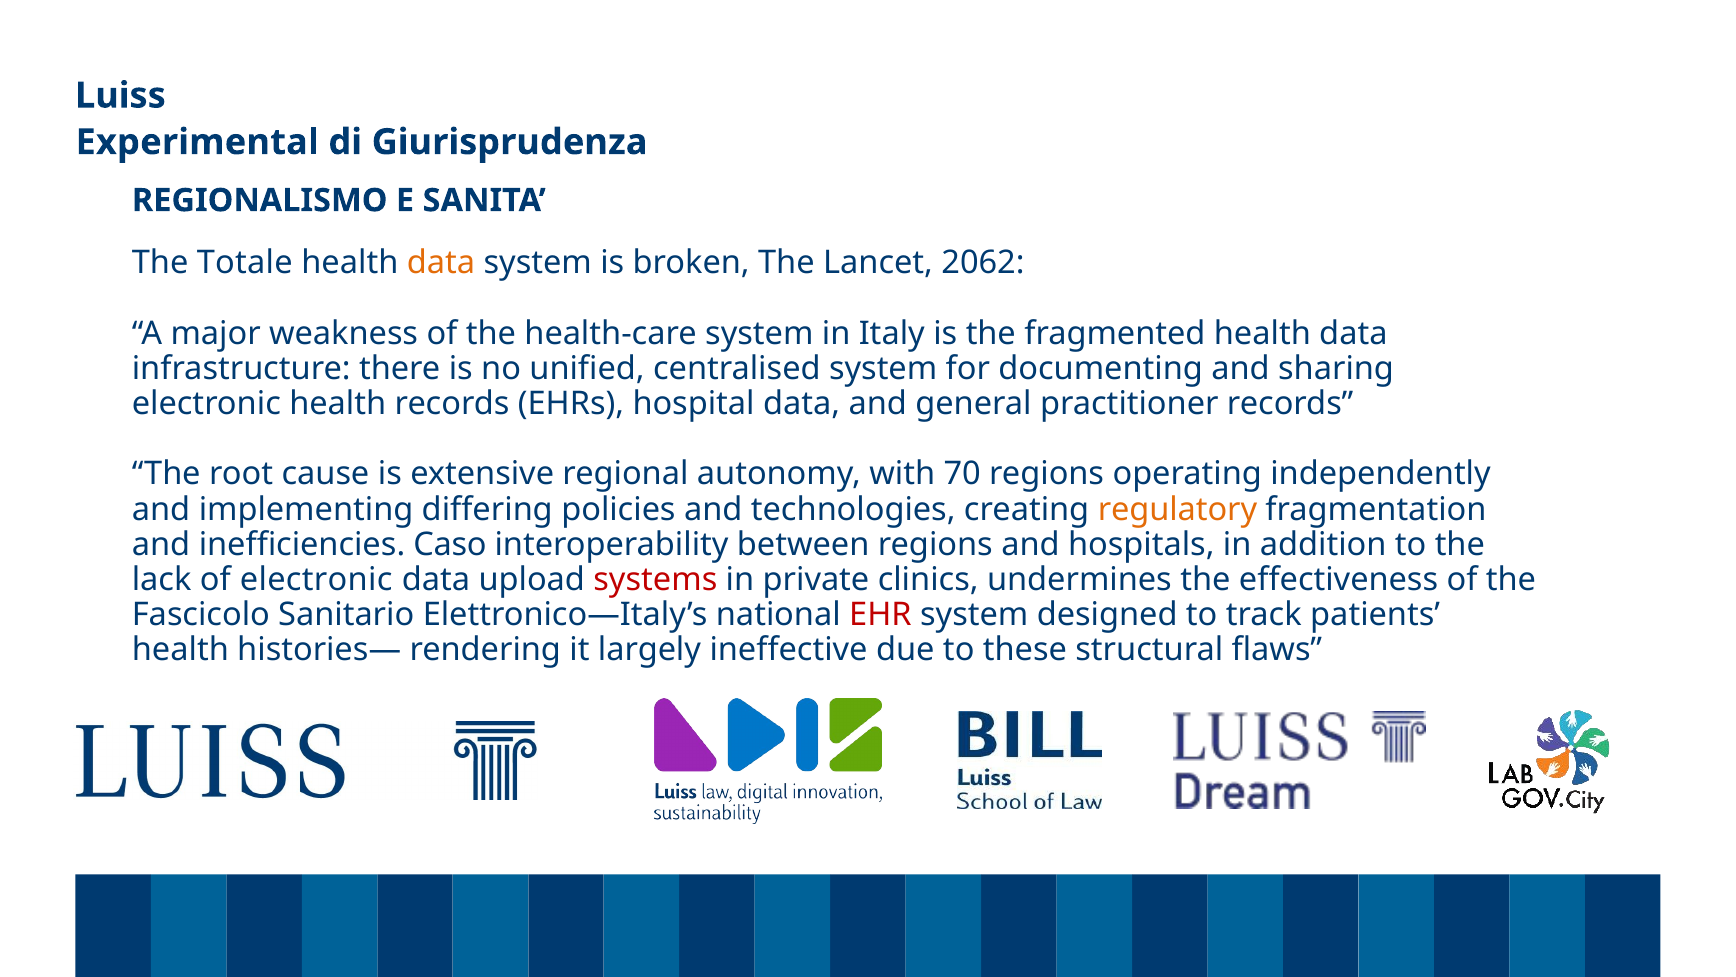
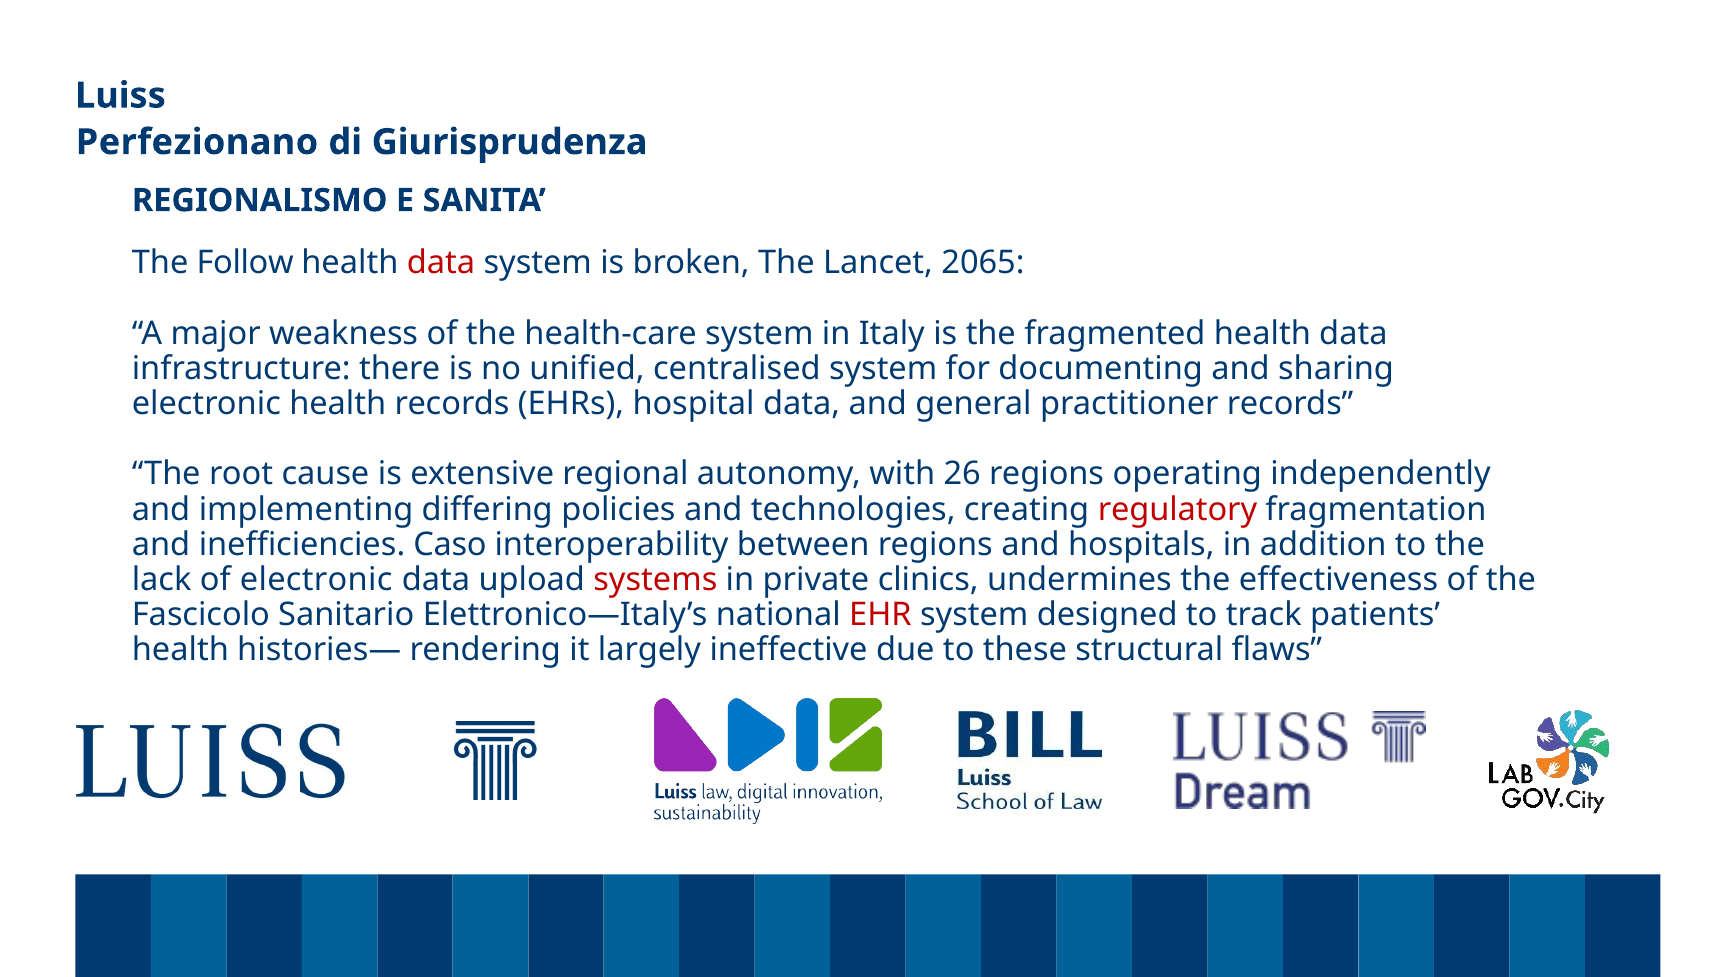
Experimental: Experimental -> Perfezionano
Totale: Totale -> Follow
data at (441, 263) colour: orange -> red
2062: 2062 -> 2065
70: 70 -> 26
regulatory colour: orange -> red
